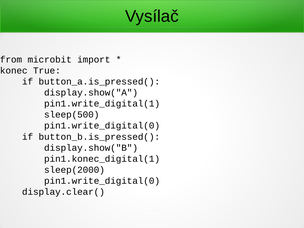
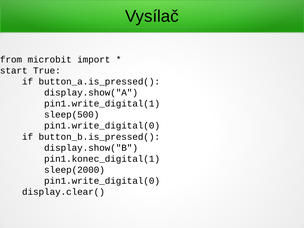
konec: konec -> start
